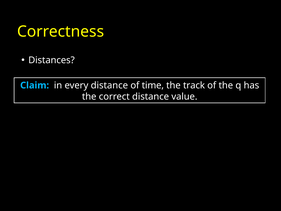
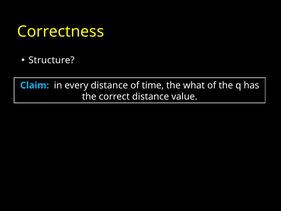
Distances: Distances -> Structure
track: track -> what
